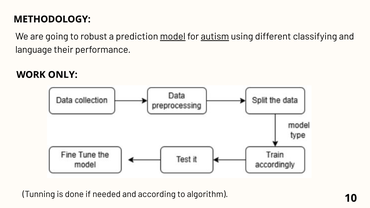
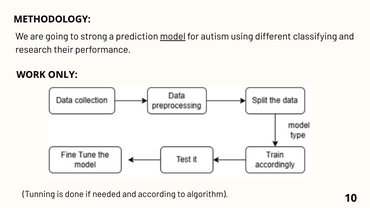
robust: robust -> strong
autism underline: present -> none
language: language -> research
